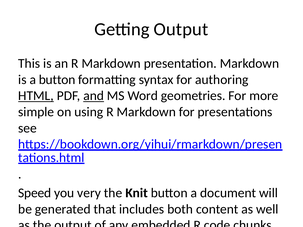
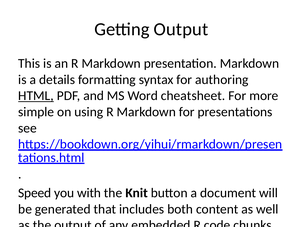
a button: button -> details
and underline: present -> none
geometries: geometries -> cheatsheet
very: very -> with
